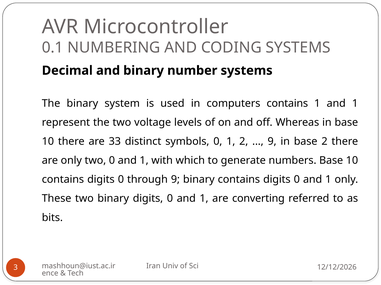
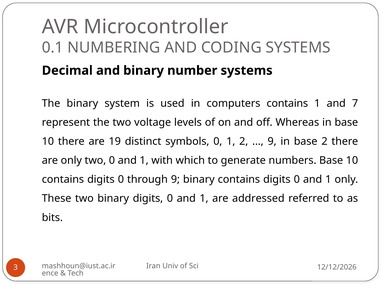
1 and 1: 1 -> 7
33: 33 -> 19
converting: converting -> addressed
